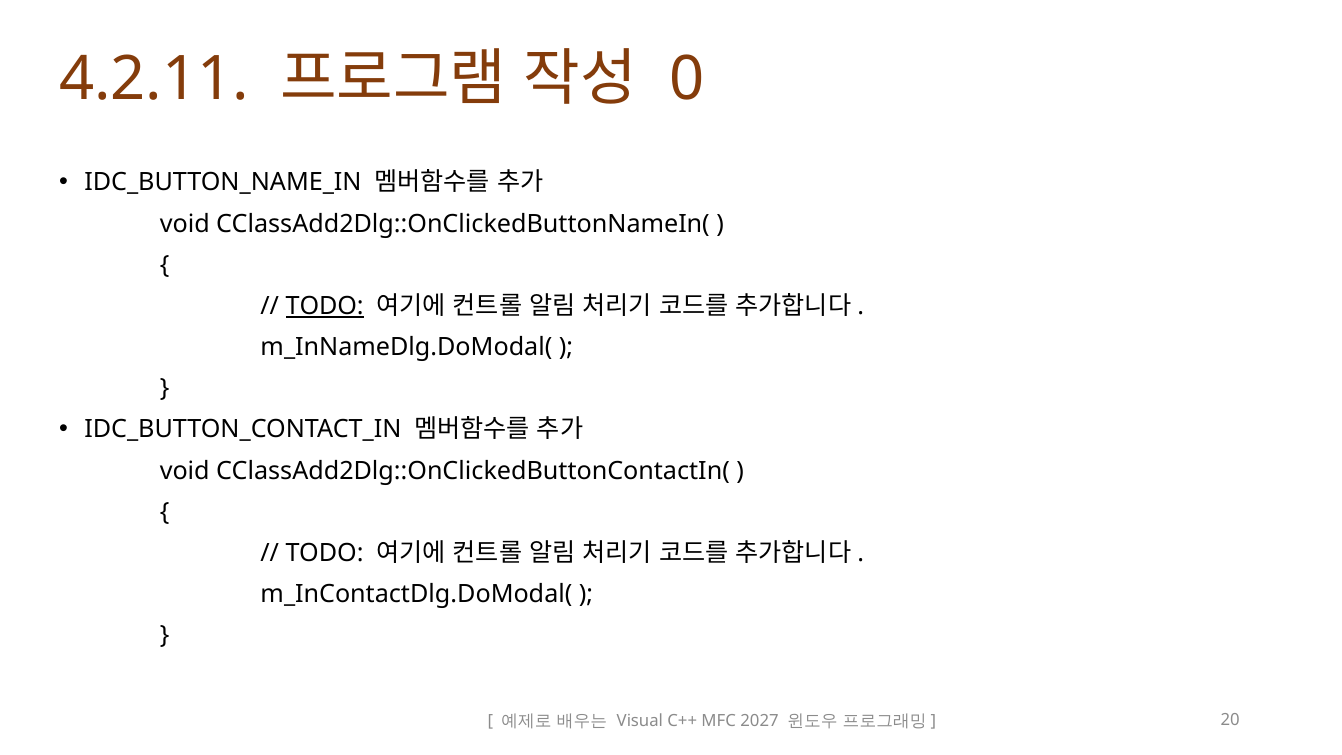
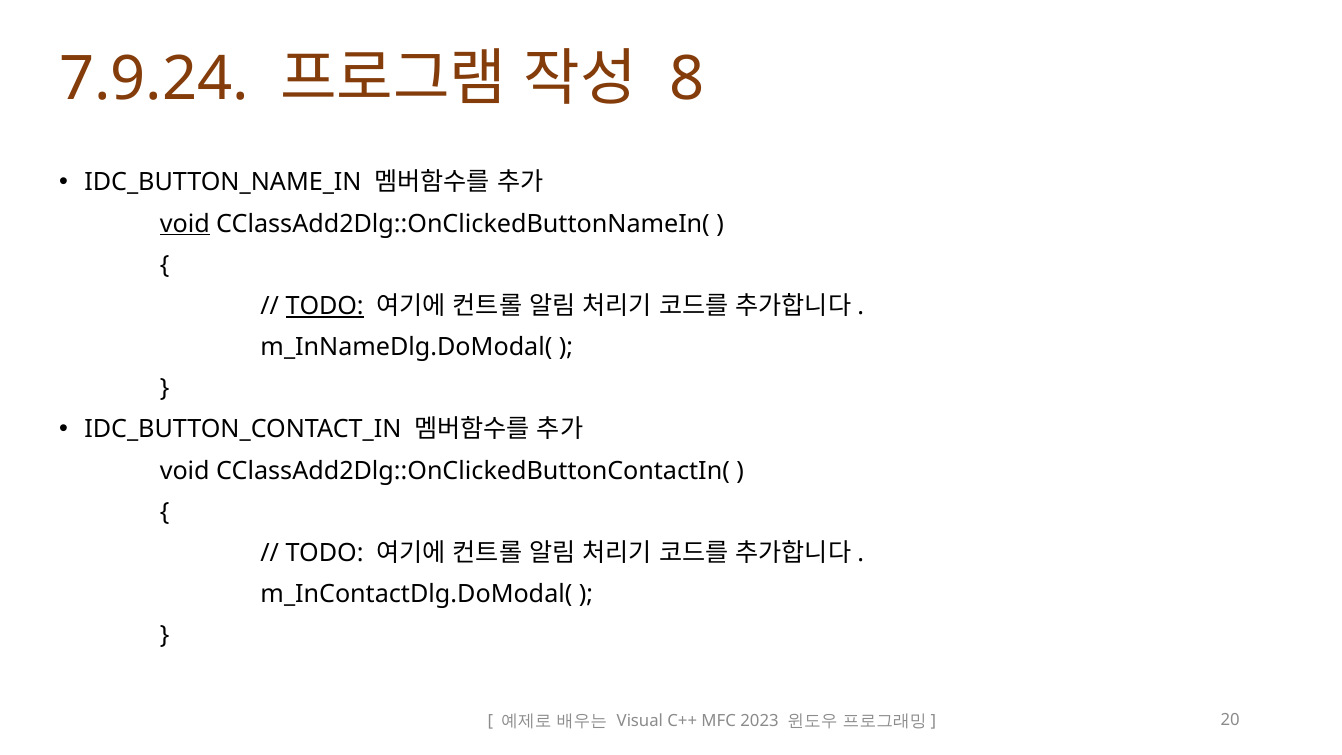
4.2.11: 4.2.11 -> 7.9.24
0: 0 -> 8
void at (185, 224) underline: none -> present
2027: 2027 -> 2023
